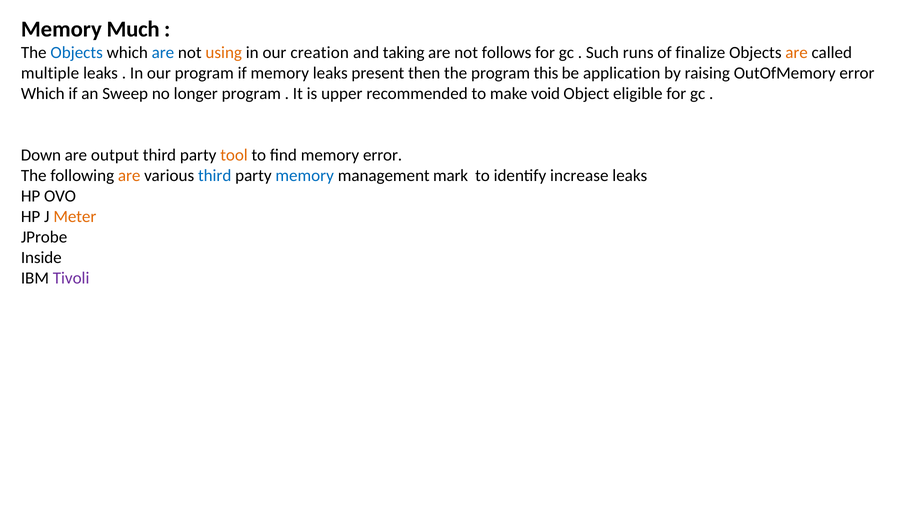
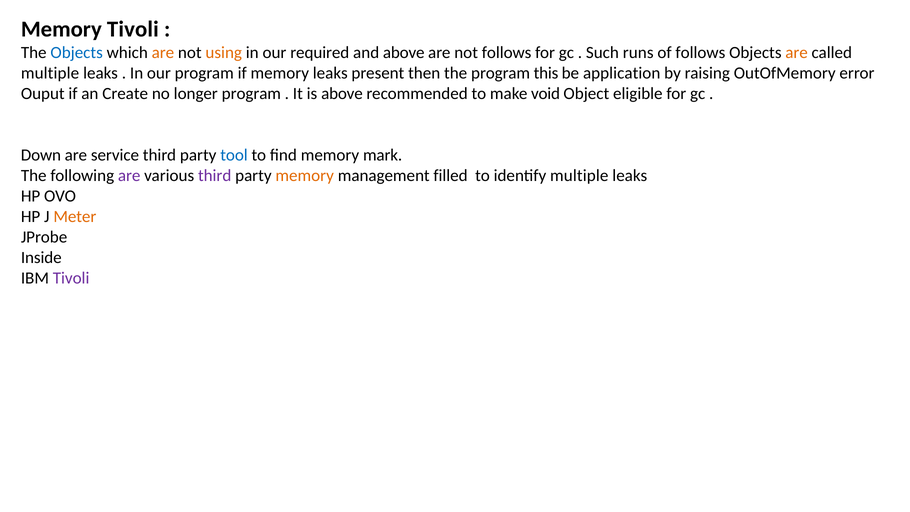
Memory Much: Much -> Tivoli
are at (163, 53) colour: blue -> orange
creation: creation -> required
and taking: taking -> above
of finalize: finalize -> follows
Which at (43, 94): Which -> Ouput
Sweep: Sweep -> Create
is upper: upper -> above
output: output -> service
tool colour: orange -> blue
memory error: error -> mark
are at (129, 176) colour: orange -> purple
third at (215, 176) colour: blue -> purple
memory at (305, 176) colour: blue -> orange
mark: mark -> filled
identify increase: increase -> multiple
